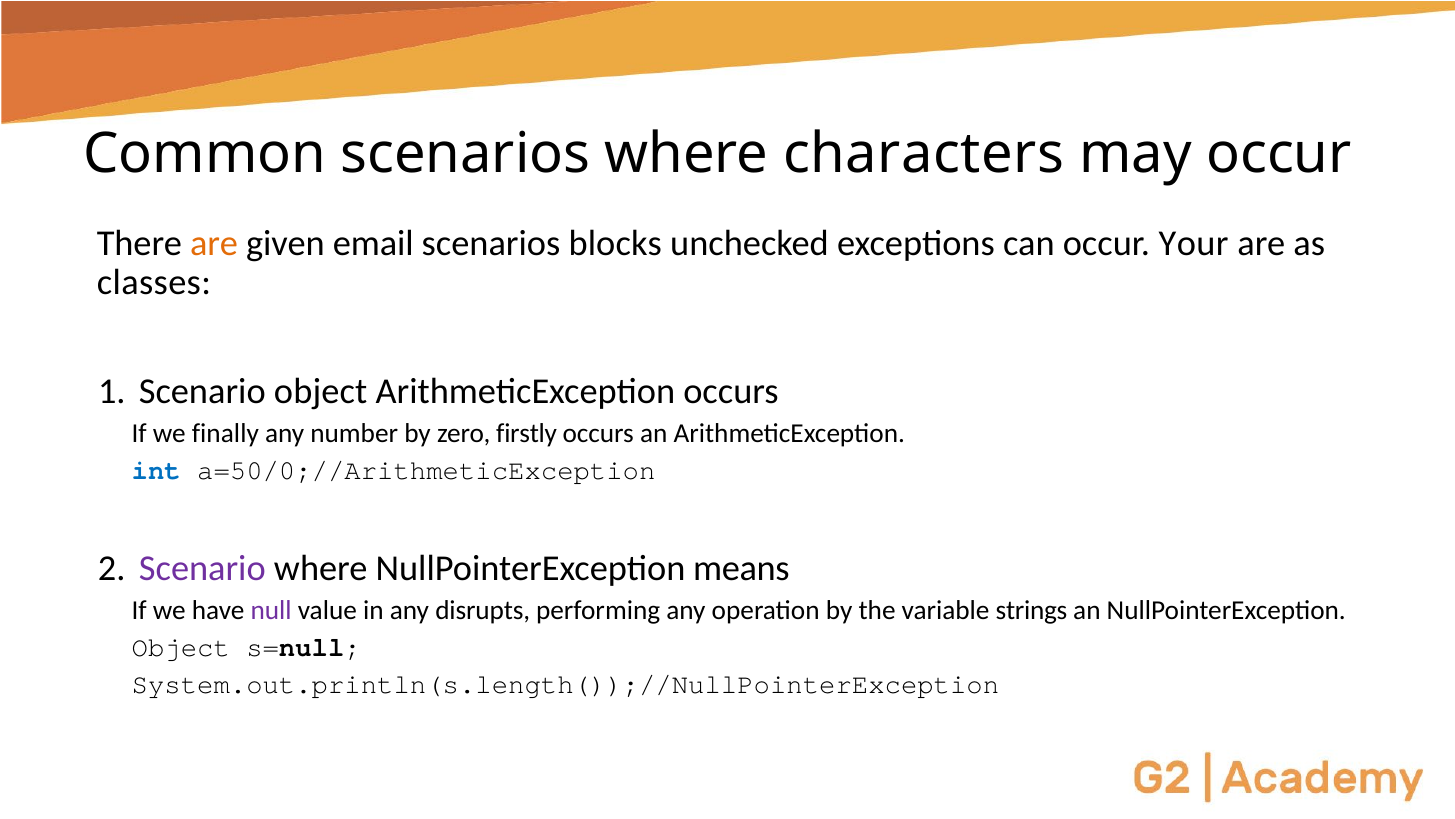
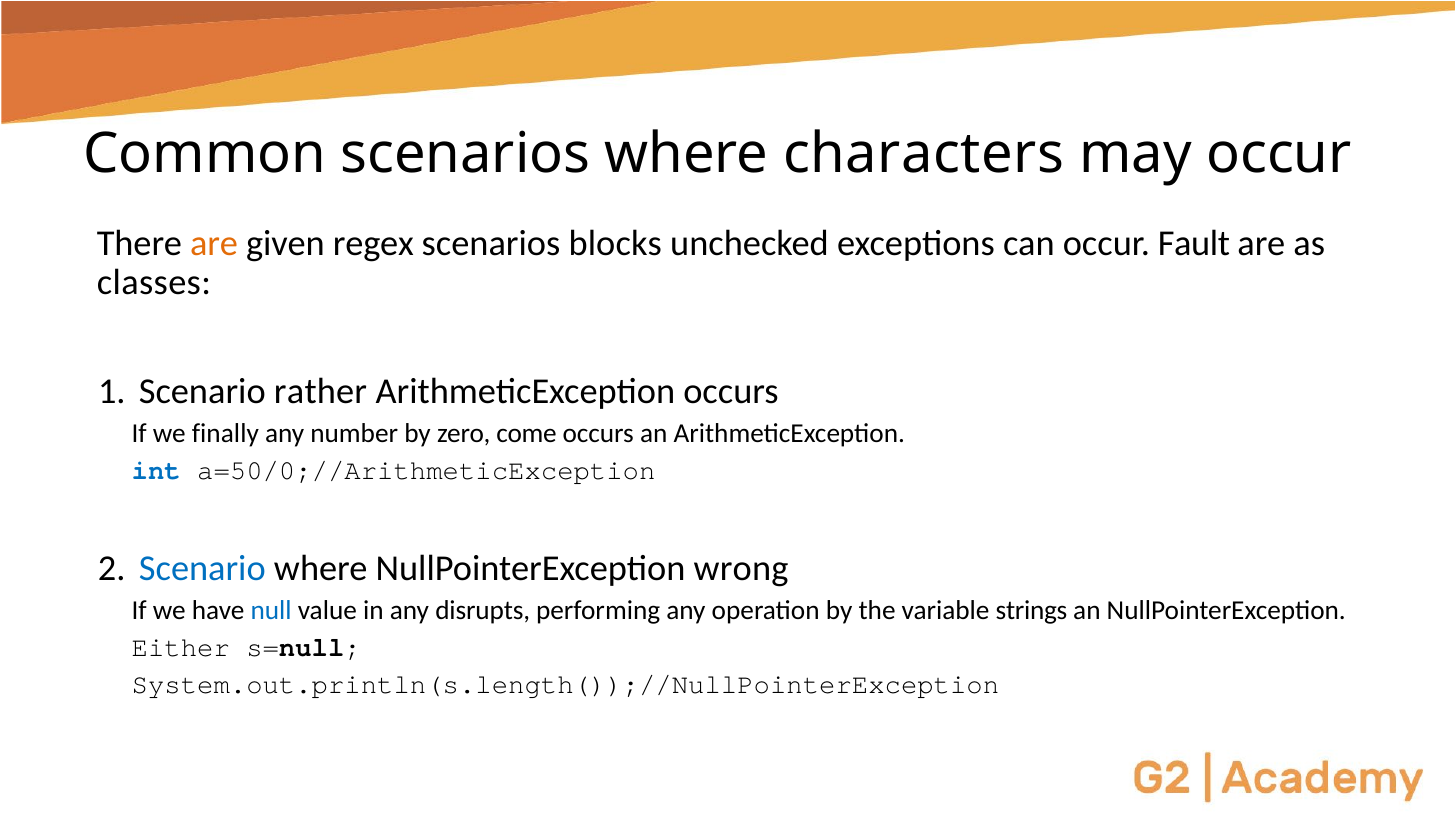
email: email -> regex
Your: Your -> Fault
Scenario object: object -> rather
firstly: firstly -> come
Scenario at (202, 568) colour: purple -> blue
means: means -> wrong
null colour: purple -> blue
Object at (181, 647): Object -> Either
